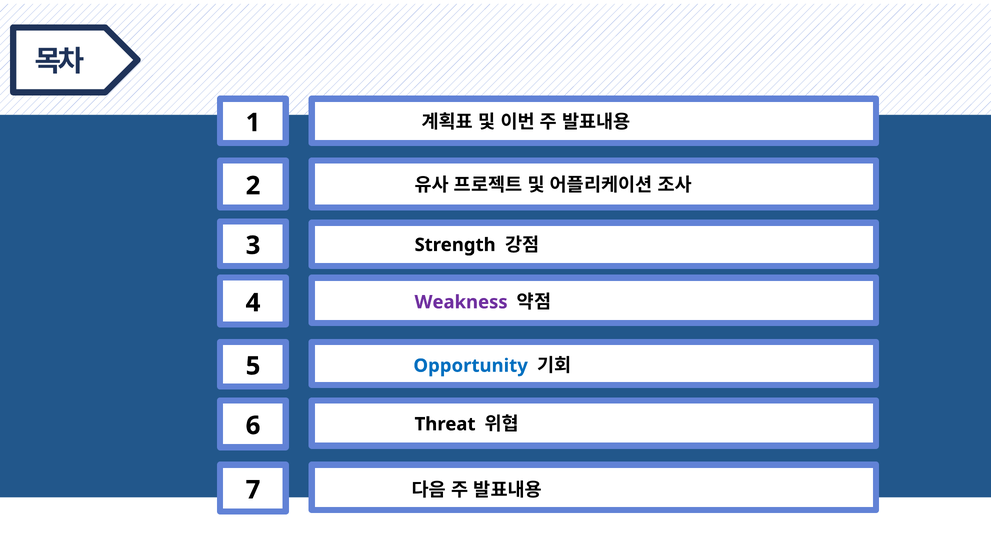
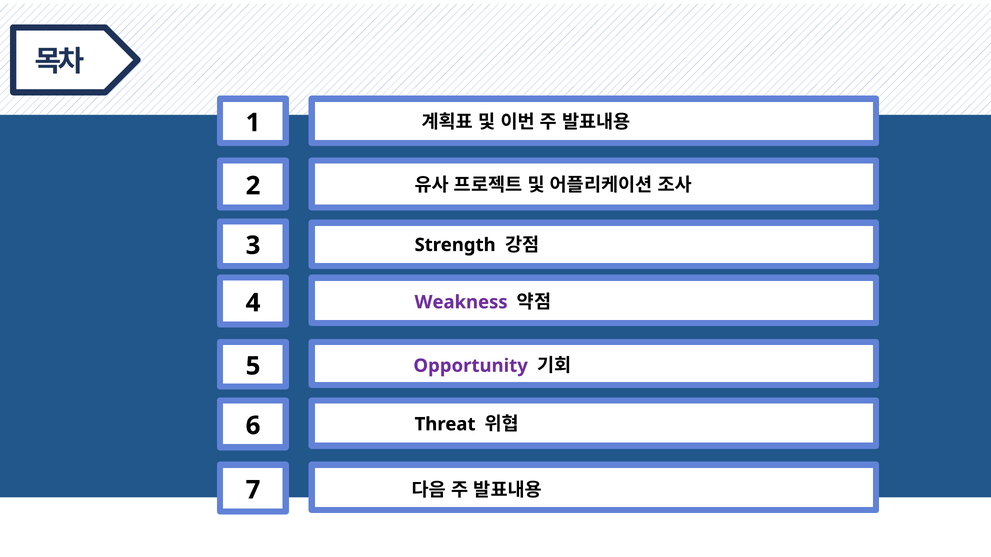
Opportunity colour: blue -> purple
